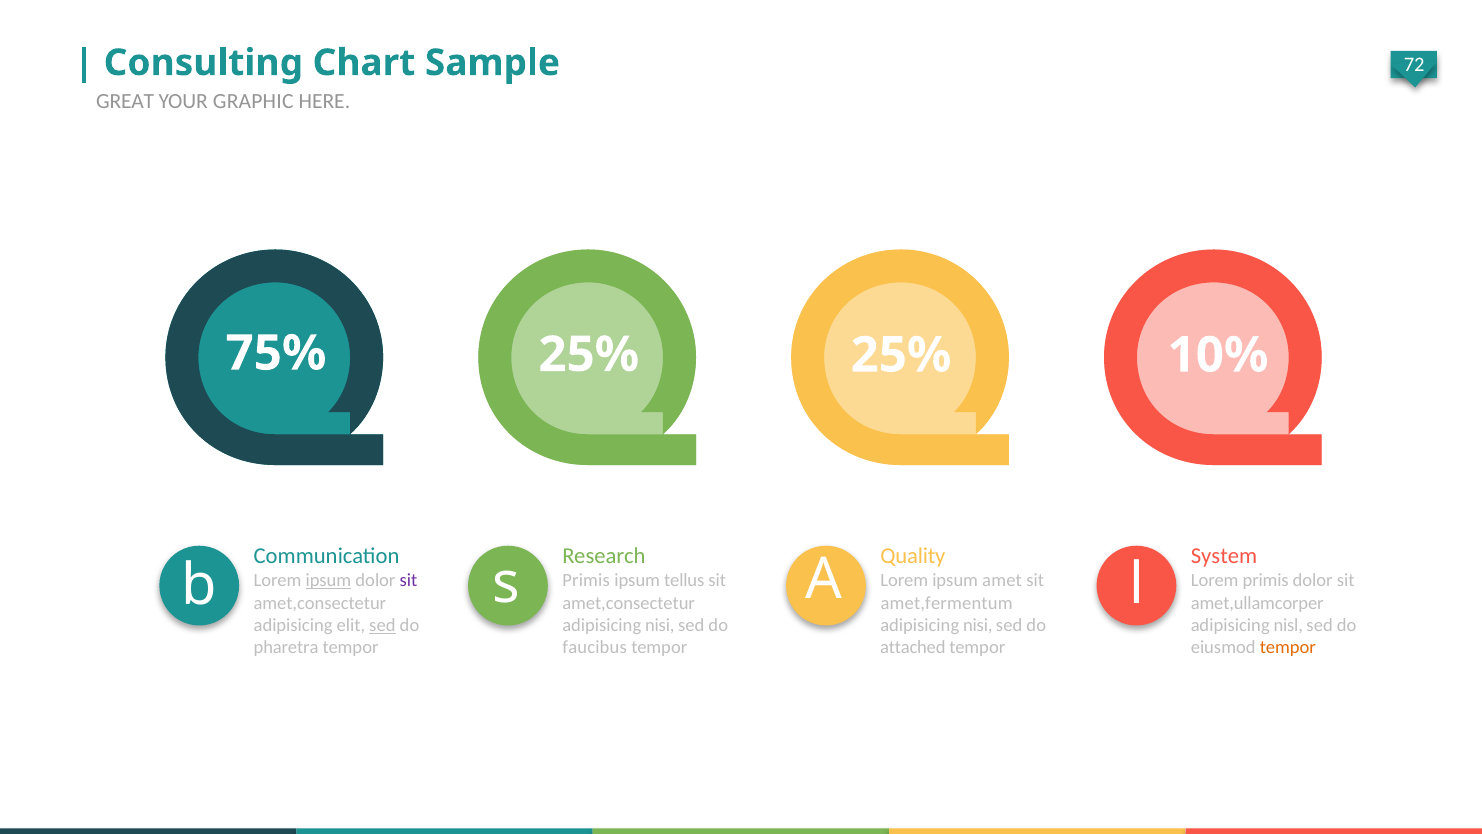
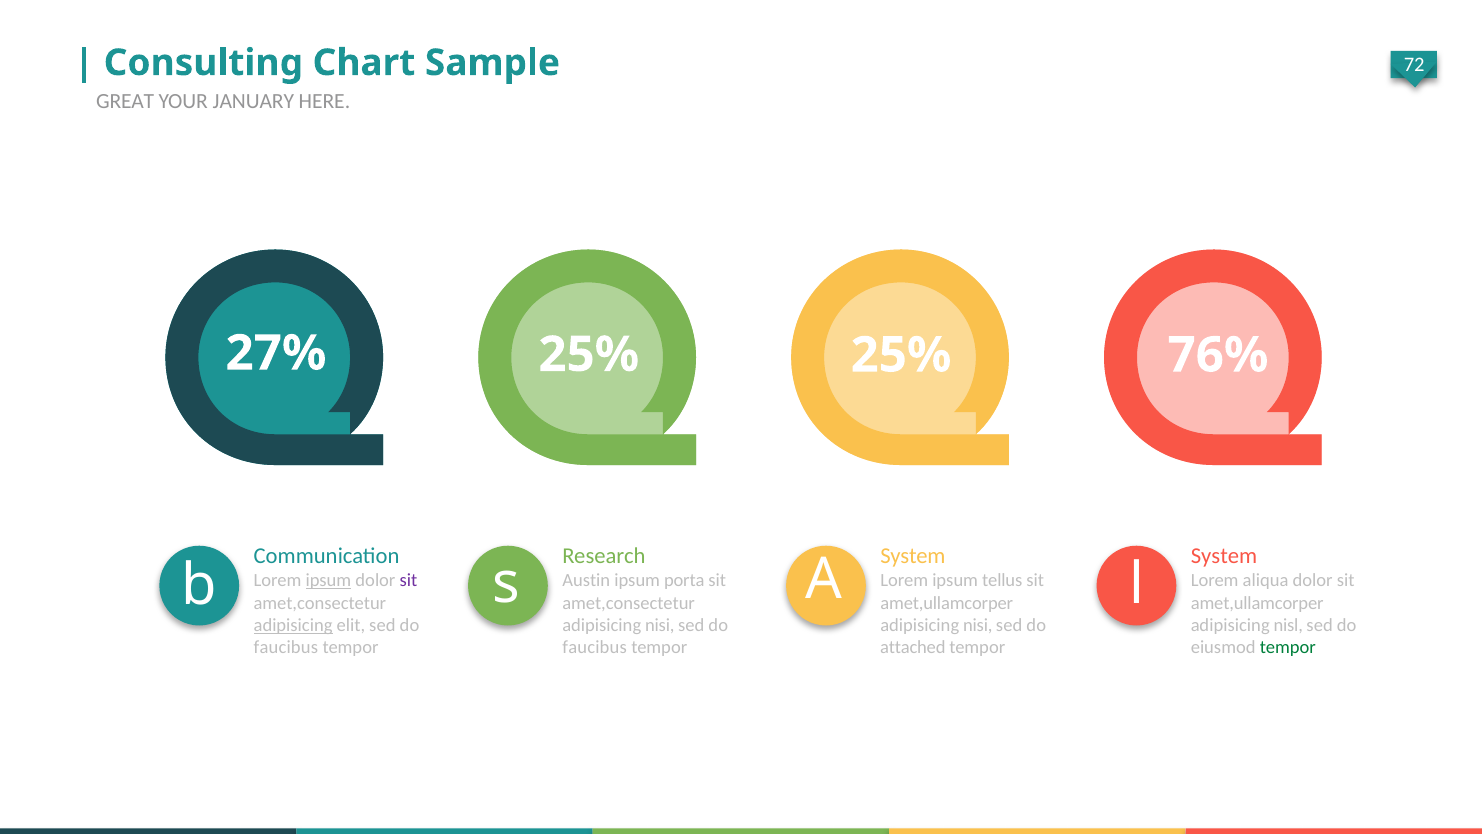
GRAPHIC: GRAPHIC -> JANUARY
75%: 75% -> 27%
10%: 10% -> 76%
Quality at (913, 556): Quality -> System
Primis at (586, 580): Primis -> Austin
tellus: tellus -> porta
amet: amet -> tellus
Lorem primis: primis -> aliqua
amet,fermentum at (947, 603): amet,fermentum -> amet,ullamcorper
adipisicing at (293, 625) underline: none -> present
sed at (382, 625) underline: present -> none
pharetra at (286, 647): pharetra -> faucibus
tempor at (1288, 647) colour: orange -> green
